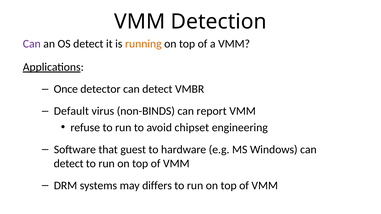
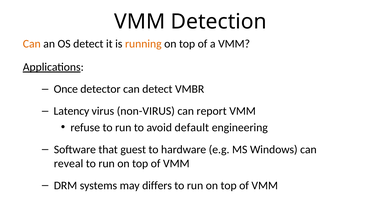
Can at (32, 44) colour: purple -> orange
Default: Default -> Latency
non-BINDS: non-BINDS -> non-VIRUS
chipset: chipset -> default
detect at (69, 164): detect -> reveal
